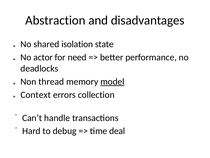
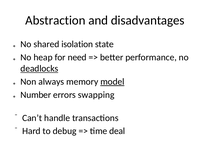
actor: actor -> heap
deadlocks underline: none -> present
thread: thread -> always
Context: Context -> Number
collection: collection -> swapping
